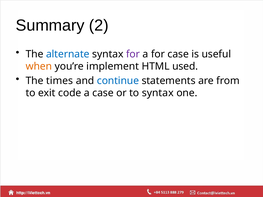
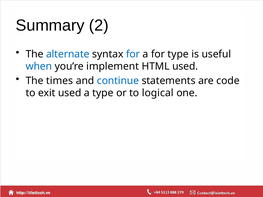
for at (133, 54) colour: purple -> blue
for case: case -> type
when colour: orange -> blue
from: from -> code
exit code: code -> used
a case: case -> type
to syntax: syntax -> logical
